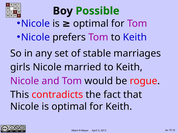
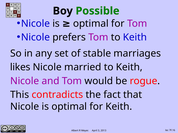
girls: girls -> likes
